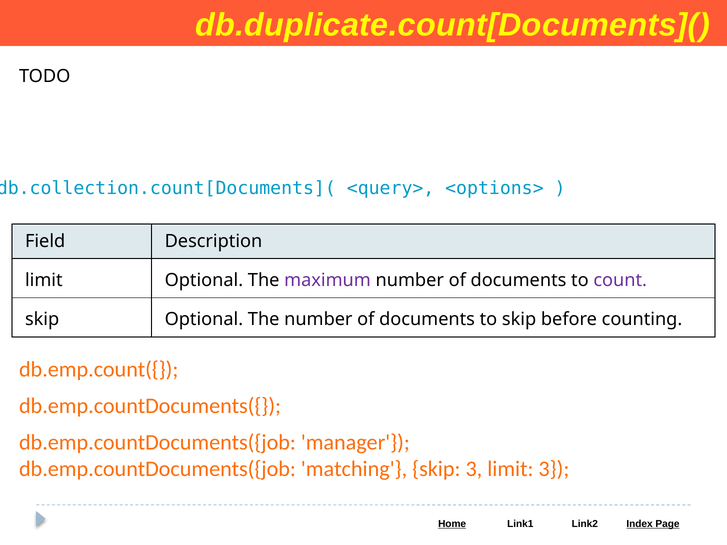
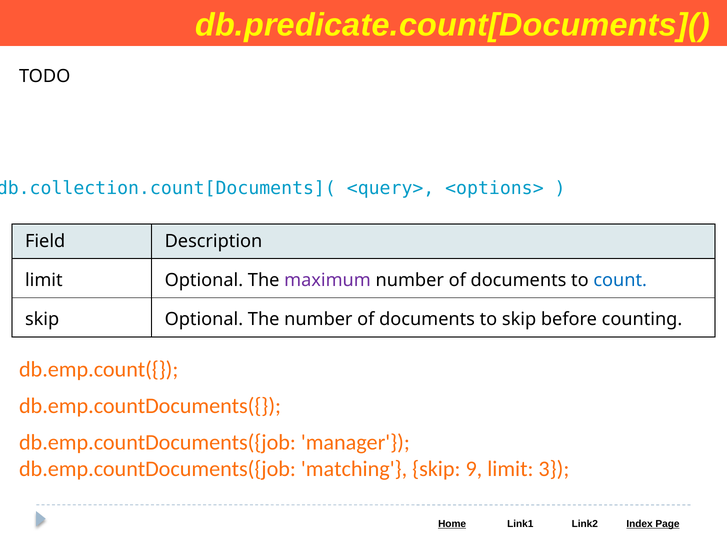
db.duplicate.count[Documents](: db.duplicate.count[Documents]( -> db.predicate.count[Documents](
count colour: purple -> blue
skip 3: 3 -> 9
